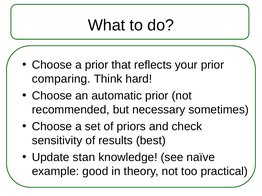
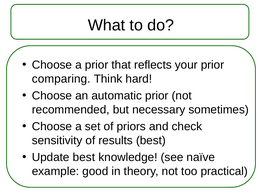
Update stan: stan -> best
